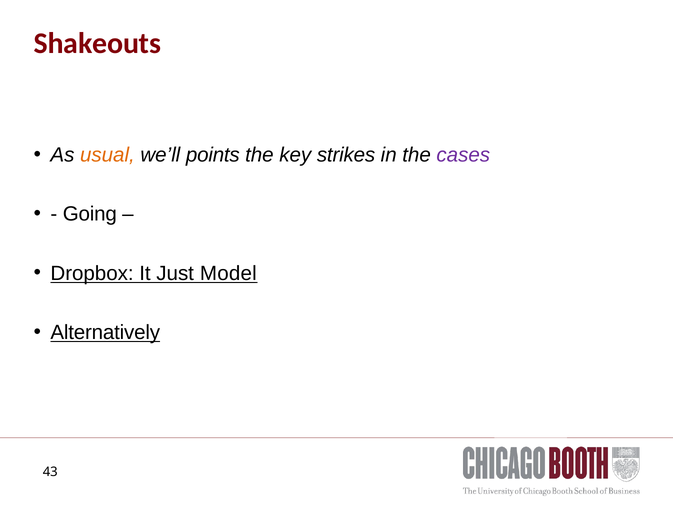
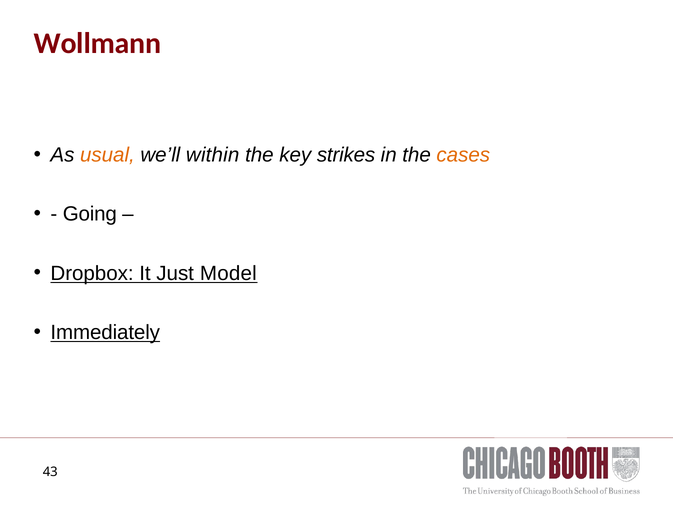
Shakeouts: Shakeouts -> Wollmann
points: points -> within
cases colour: purple -> orange
Alternatively: Alternatively -> Immediately
